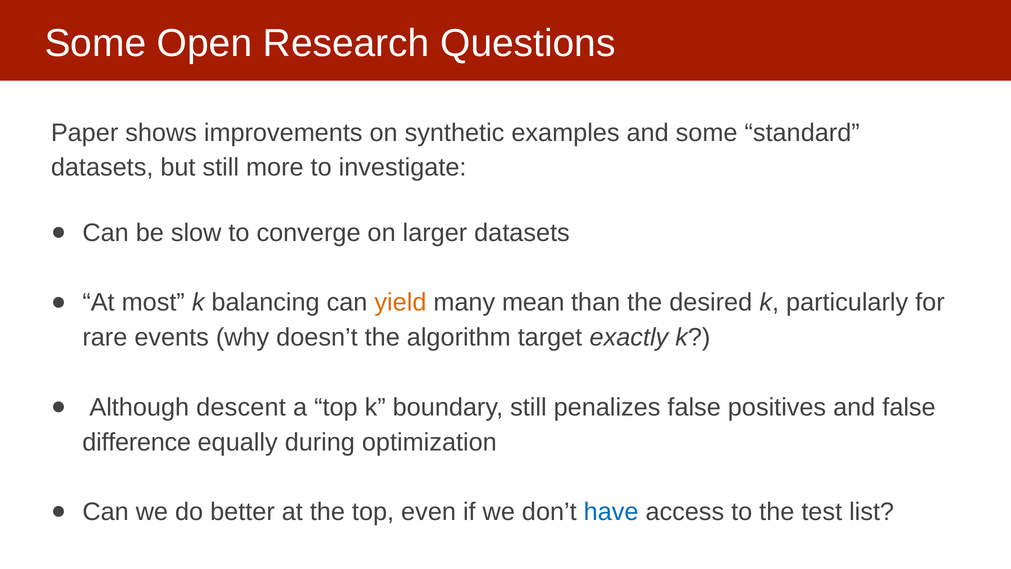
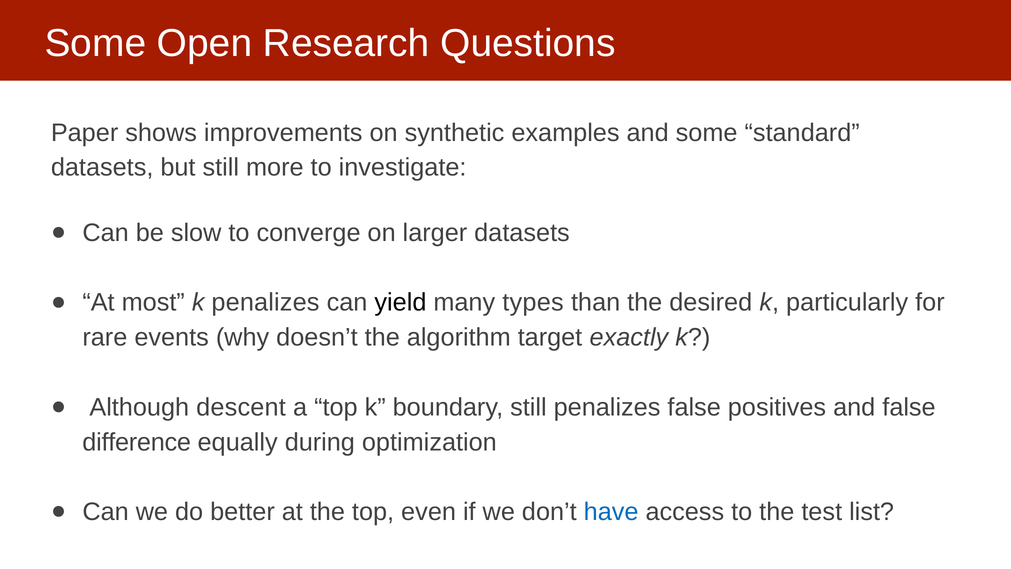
k balancing: balancing -> penalizes
yield colour: orange -> black
mean: mean -> types
